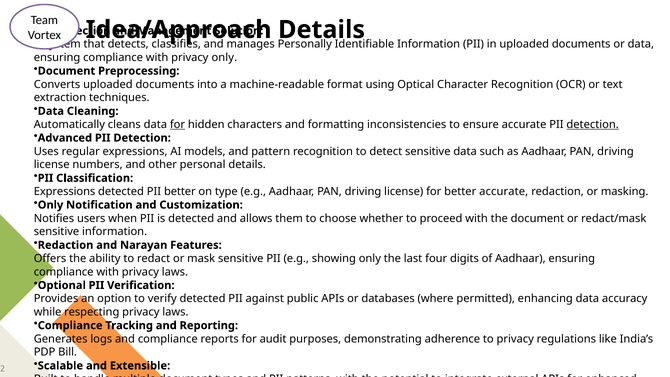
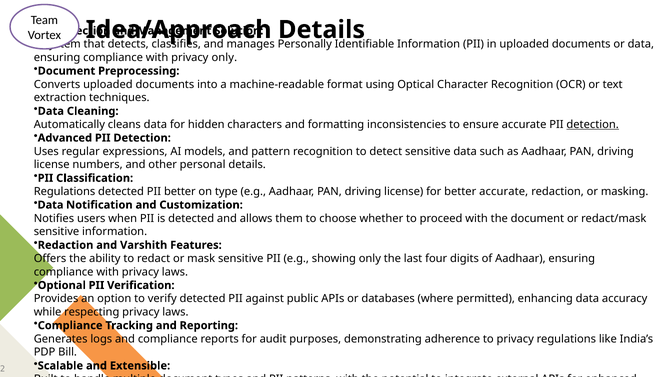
for at (177, 124) underline: present -> none
Expressions at (65, 191): Expressions -> Regulations
Only at (50, 205): Only -> Data
Narayan: Narayan -> Varshith
